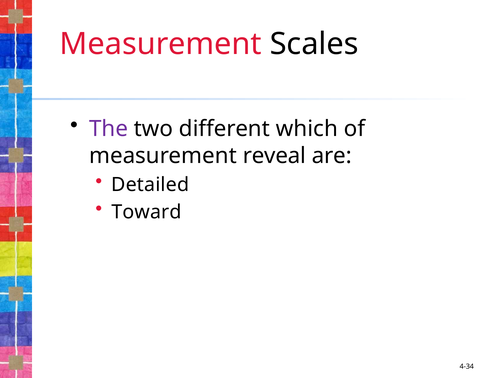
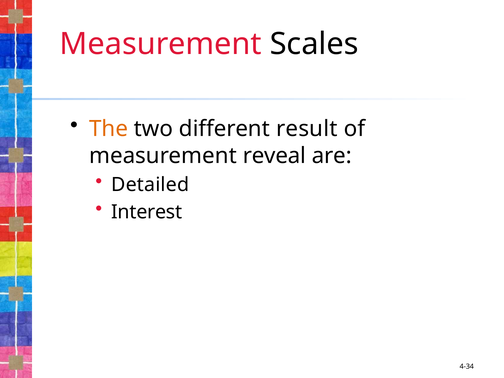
The colour: purple -> orange
which: which -> result
Toward: Toward -> Interest
